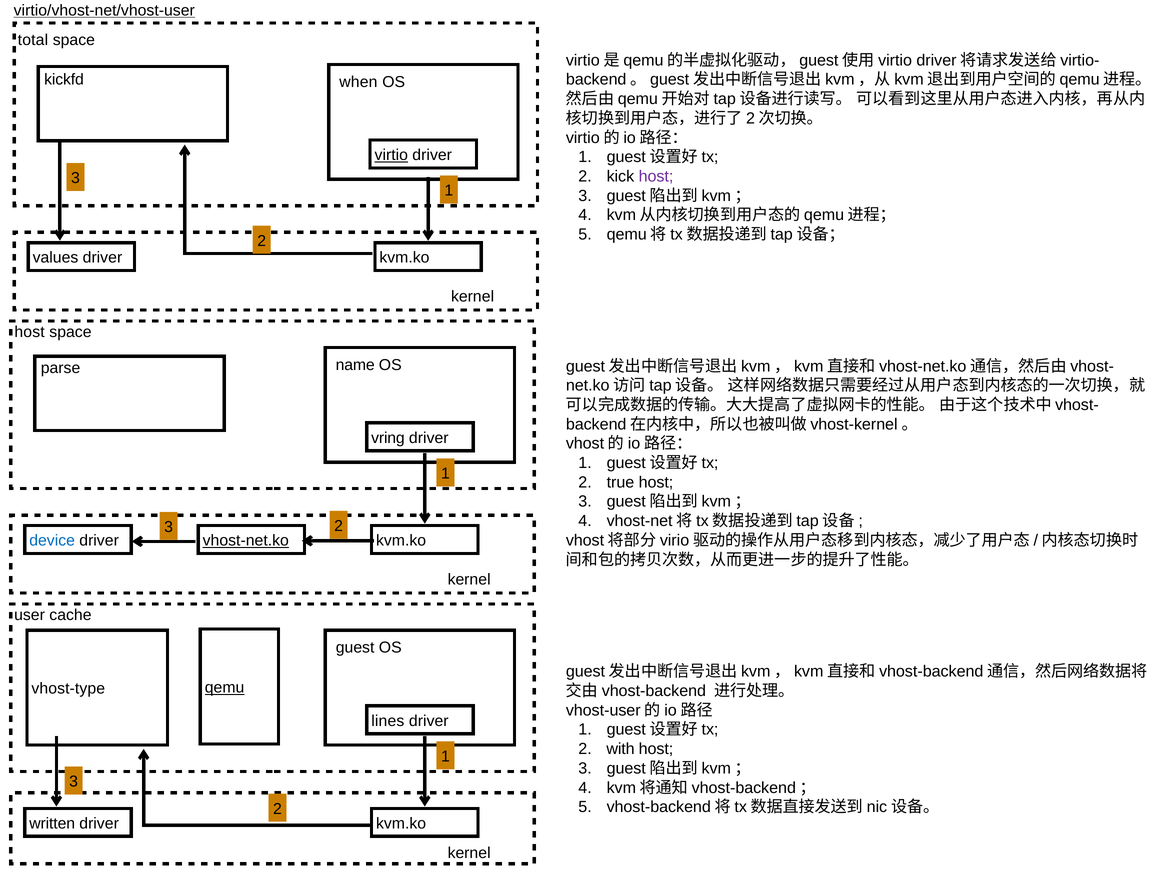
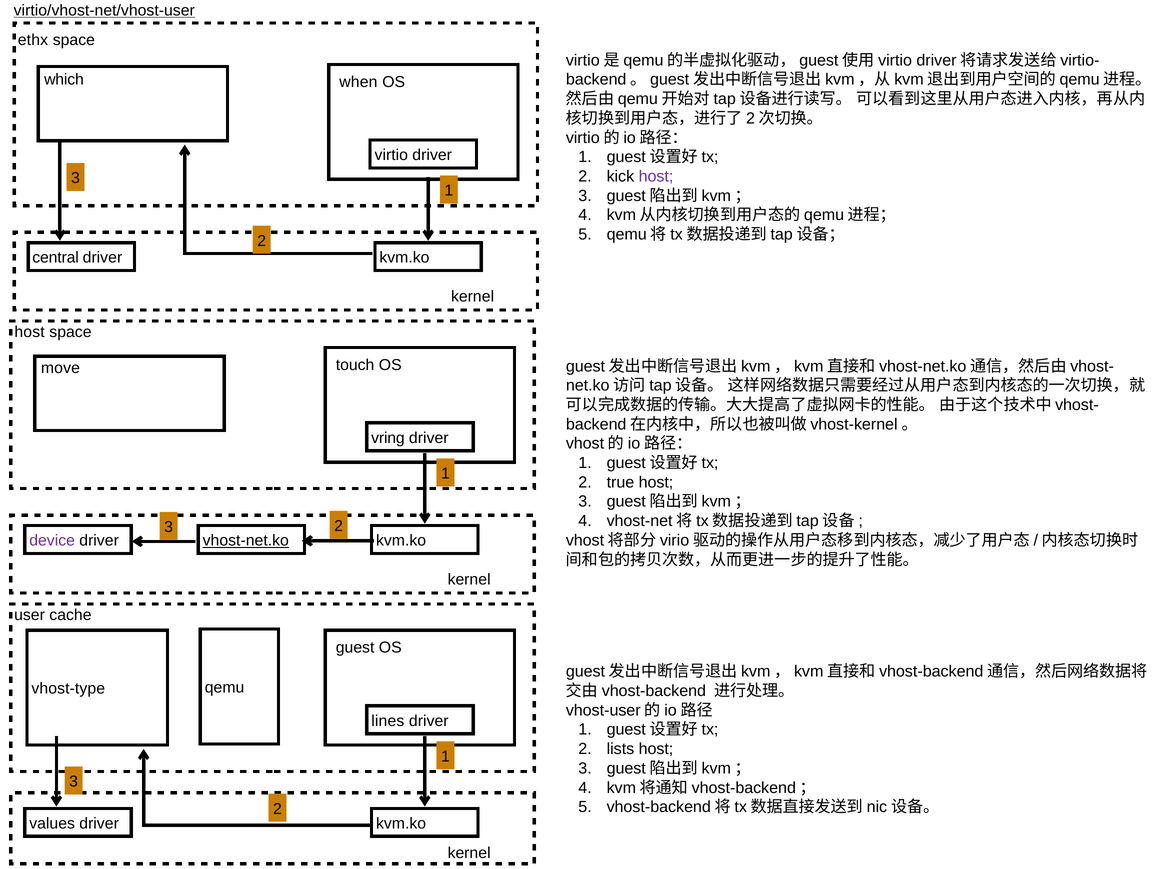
total: total -> ethx
kickfd: kickfd -> which
virtio underline: present -> none
values: values -> central
name: name -> touch
parse: parse -> move
device colour: blue -> purple
qemu underline: present -> none
with: with -> lists
written: written -> values
